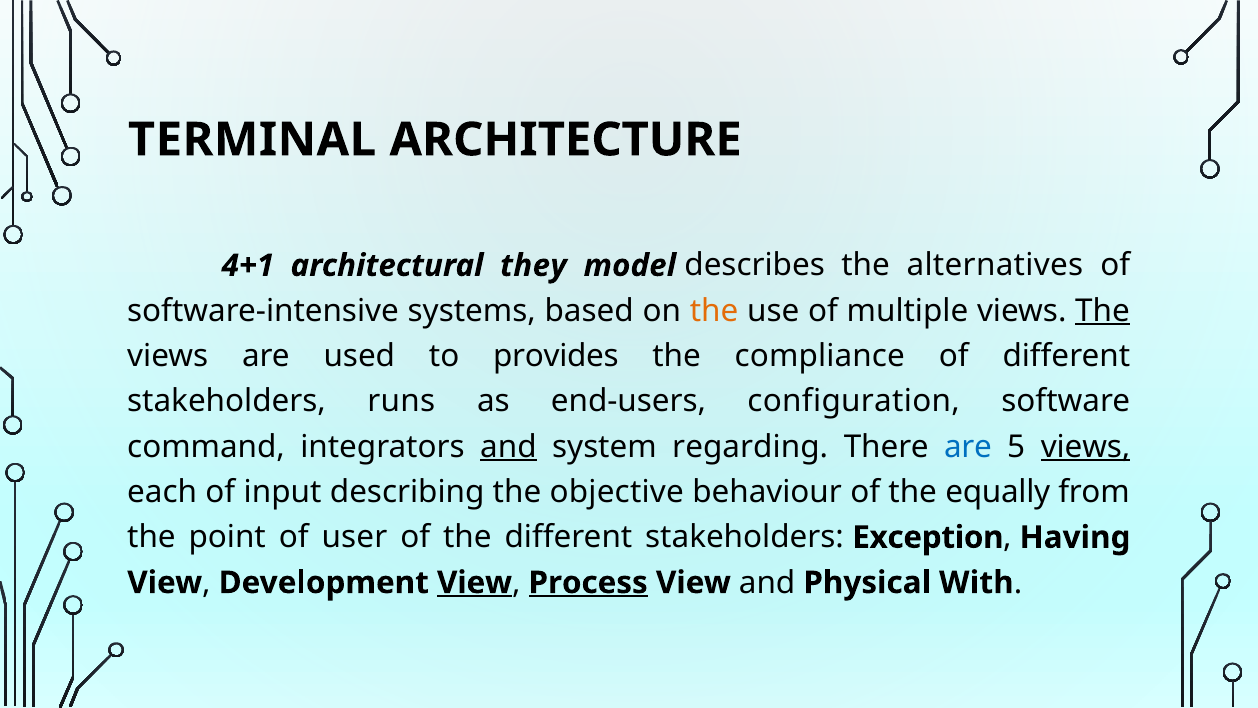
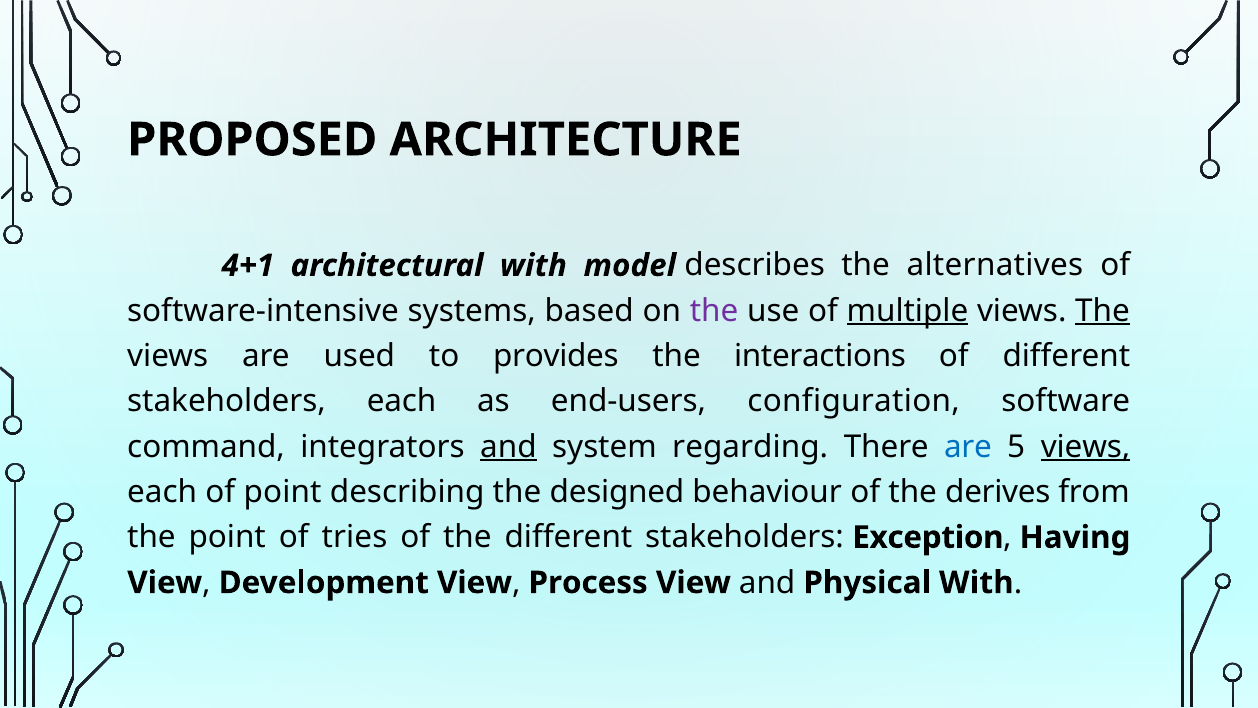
TERMINAL: TERMINAL -> PROPOSED
architectural they: they -> with
the at (714, 311) colour: orange -> purple
multiple underline: none -> present
compliance: compliance -> interactions
stakeholders runs: runs -> each
of input: input -> point
objective: objective -> designed
equally: equally -> derives
user: user -> tries
View at (475, 582) underline: present -> none
Process underline: present -> none
